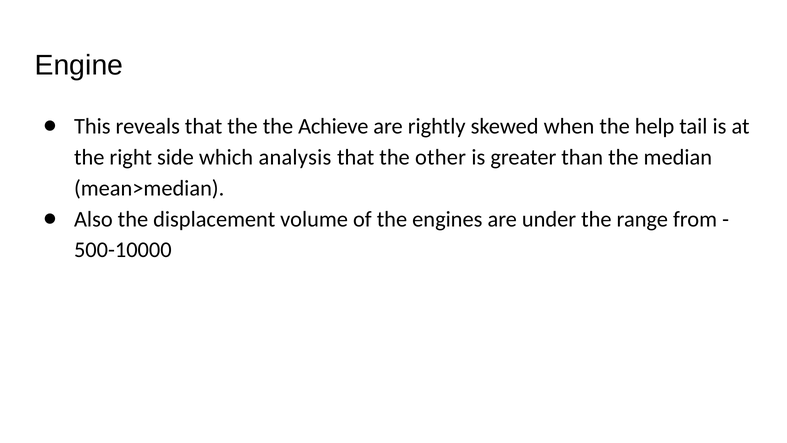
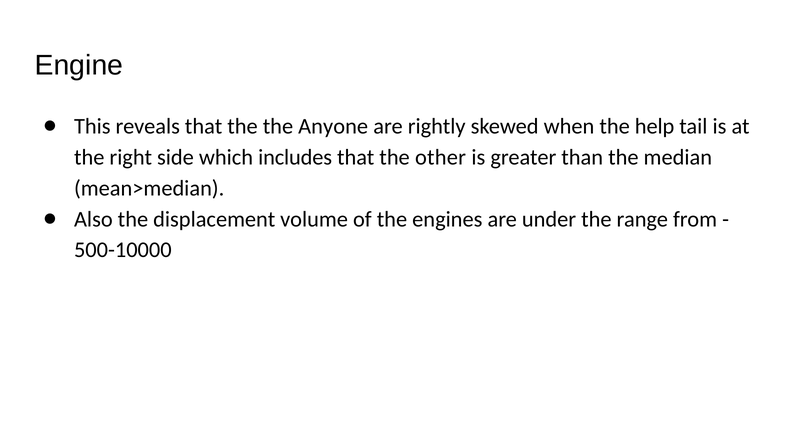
Achieve: Achieve -> Anyone
analysis: analysis -> includes
